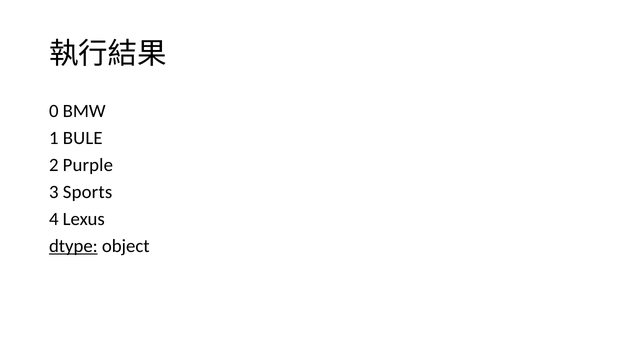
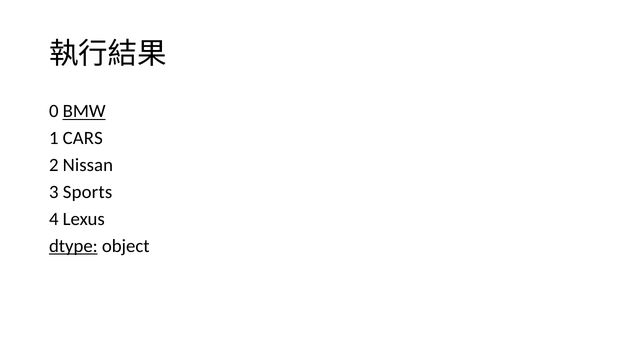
BMW underline: none -> present
BULE: BULE -> CARS
Purple: Purple -> Nissan
